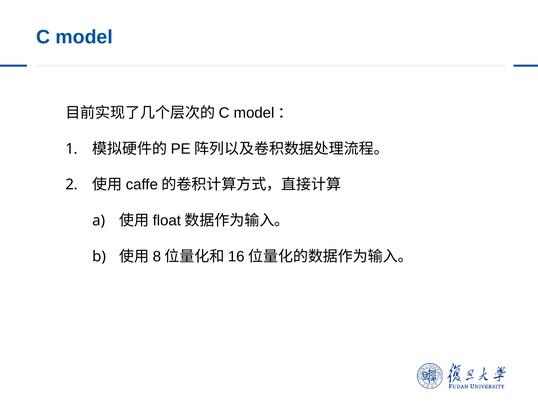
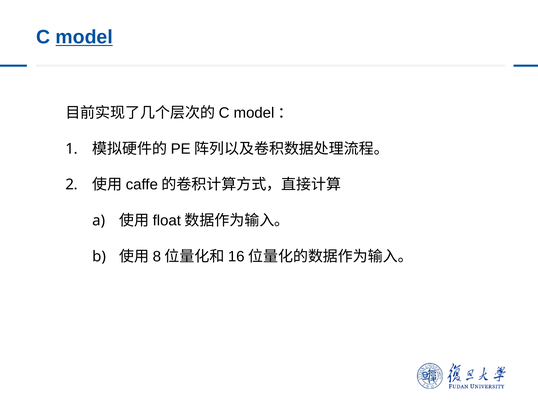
model underline: none -> present
